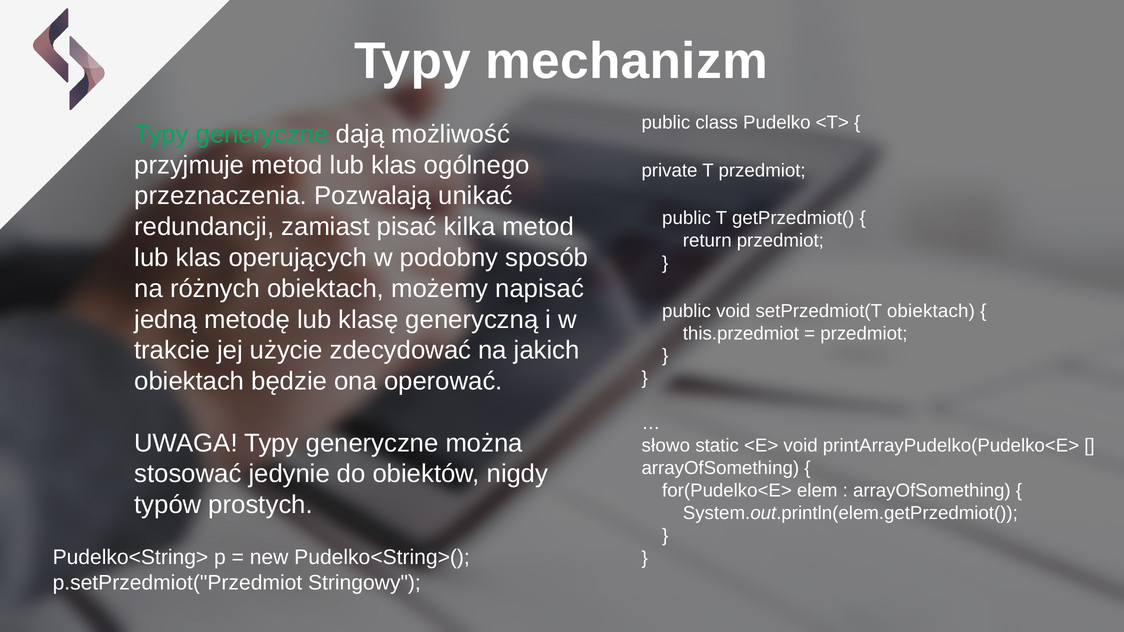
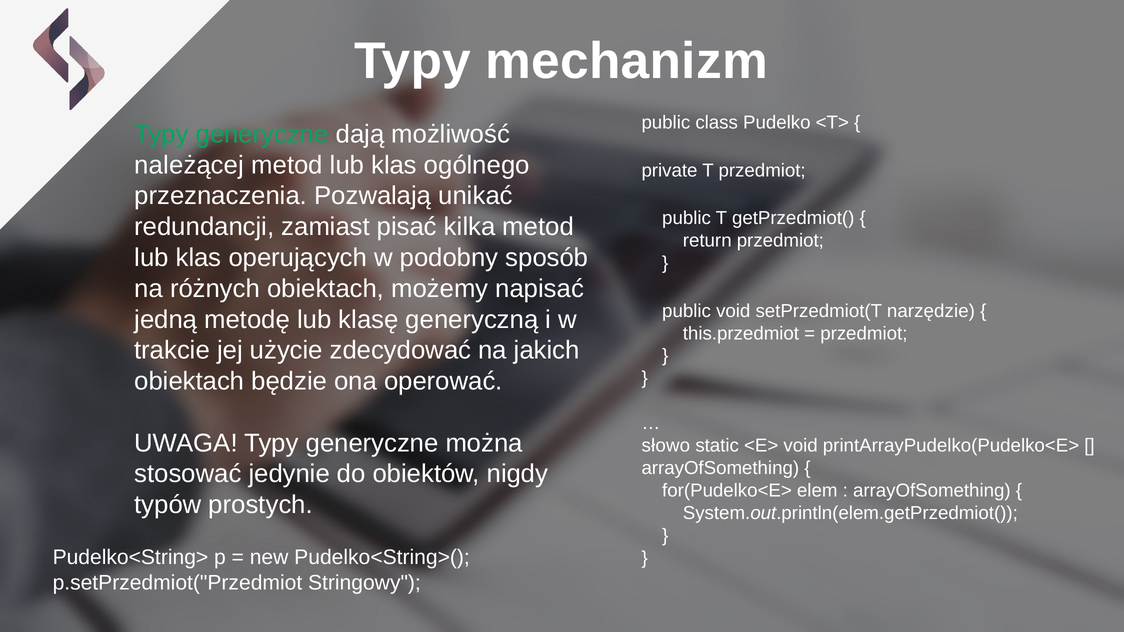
przyjmuje: przyjmuje -> należącej
setPrzedmiot(T obiektach: obiektach -> narzędzie
